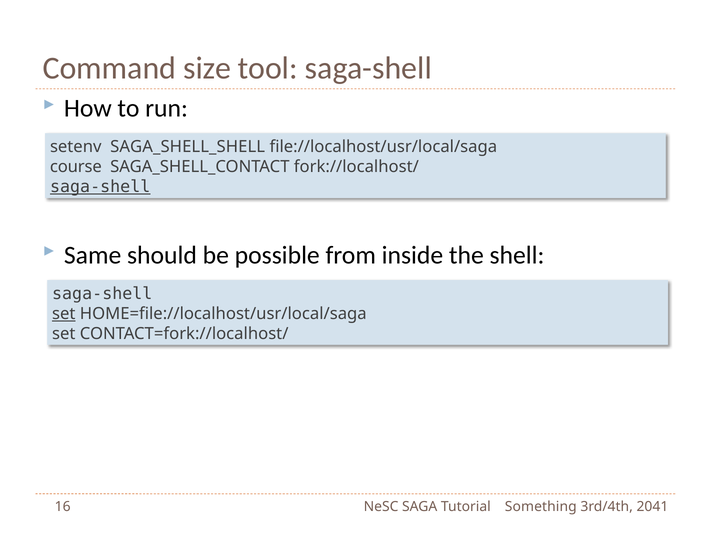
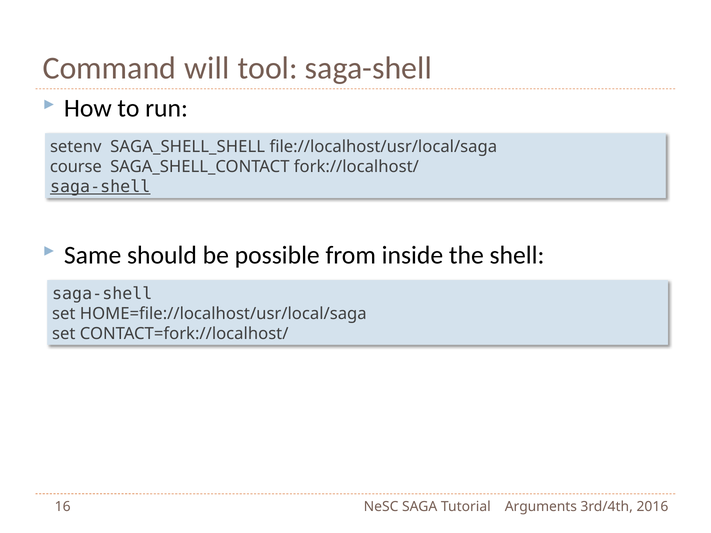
size: size -> will
set at (64, 314) underline: present -> none
Something: Something -> Arguments
2041: 2041 -> 2016
